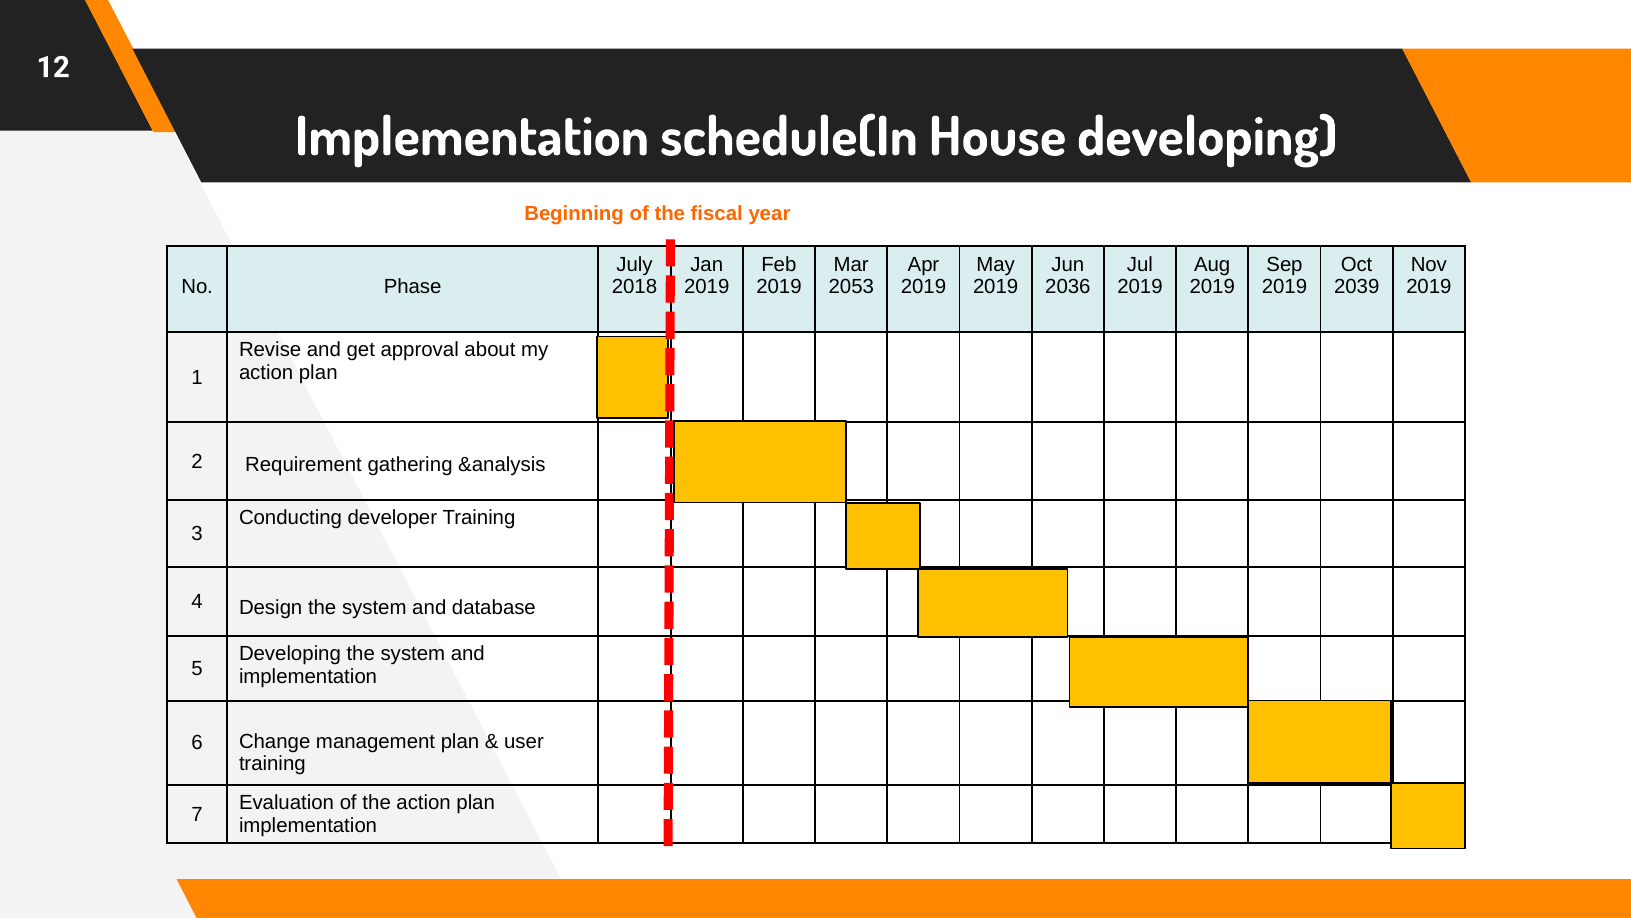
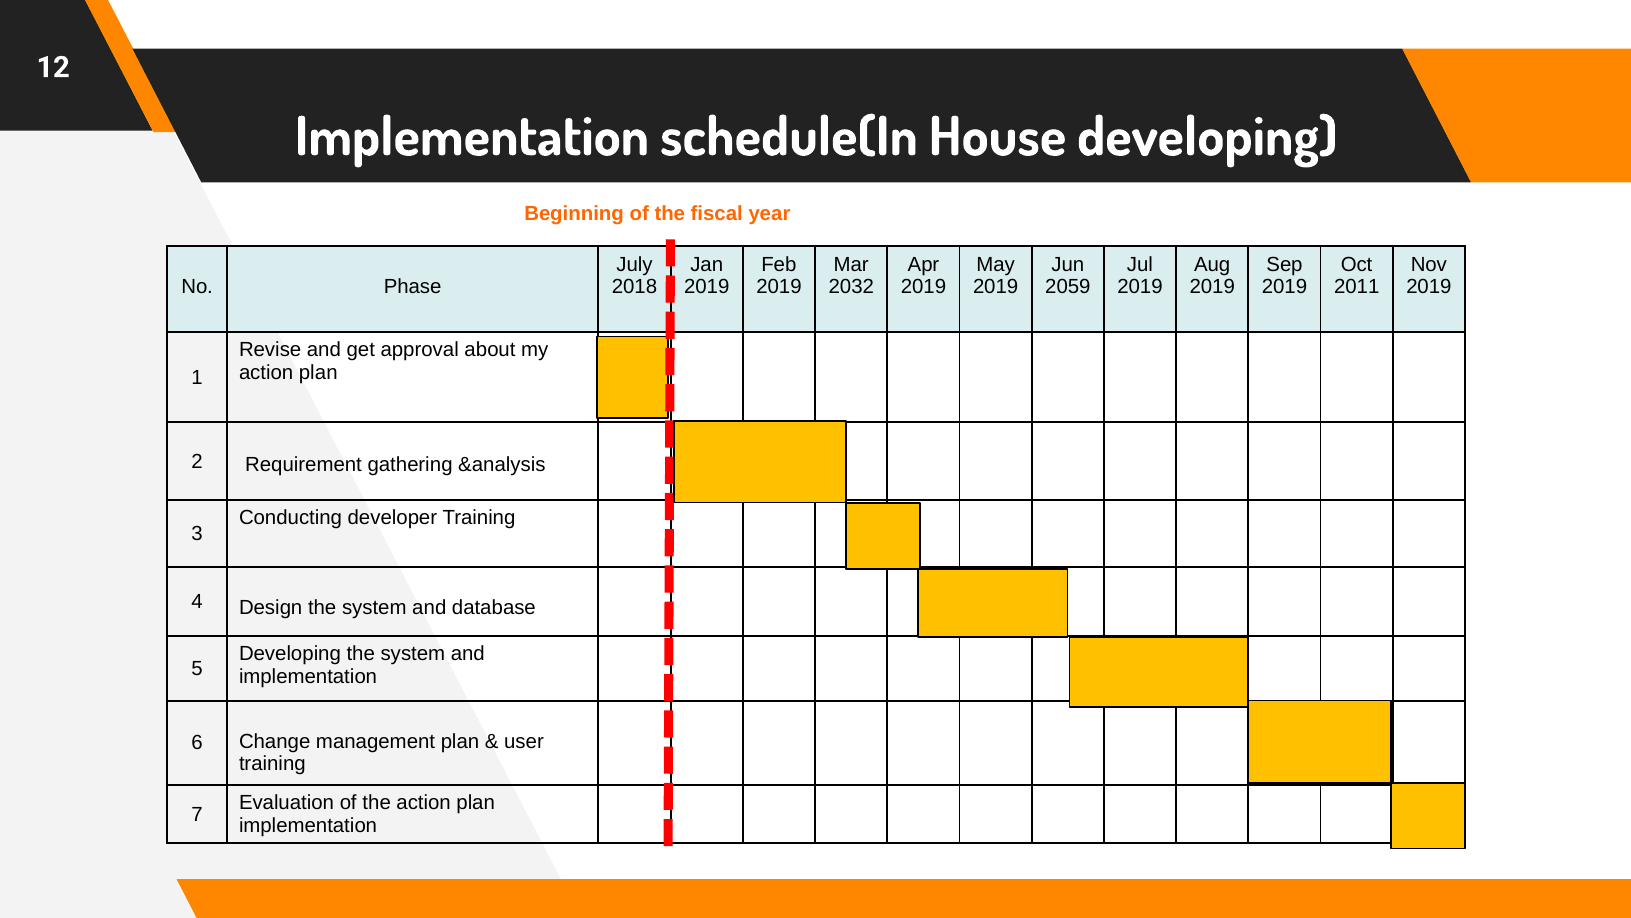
2053: 2053 -> 2032
2036: 2036 -> 2059
2039: 2039 -> 2011
